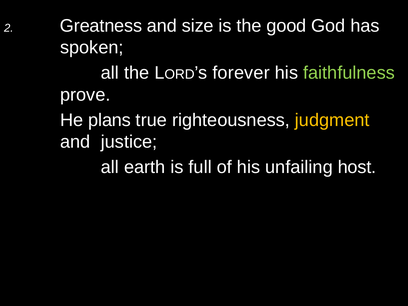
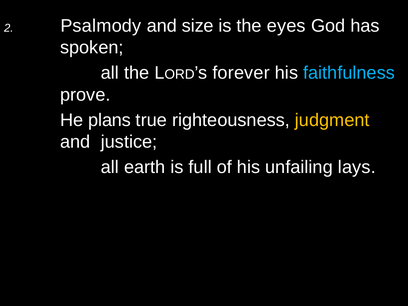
Greatness: Greatness -> Psalmody
good: good -> eyes
faithfulness colour: light green -> light blue
host: host -> lays
